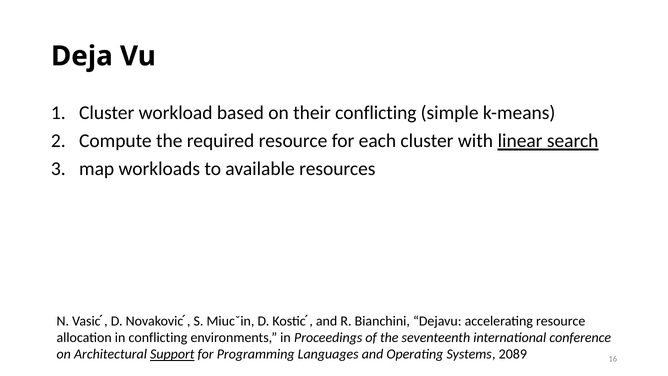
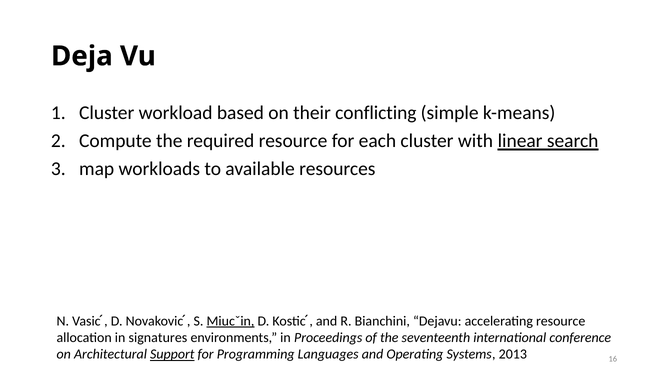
Miucˇin underline: none -> present
in conflicting: conflicting -> signatures
2089: 2089 -> 2013
